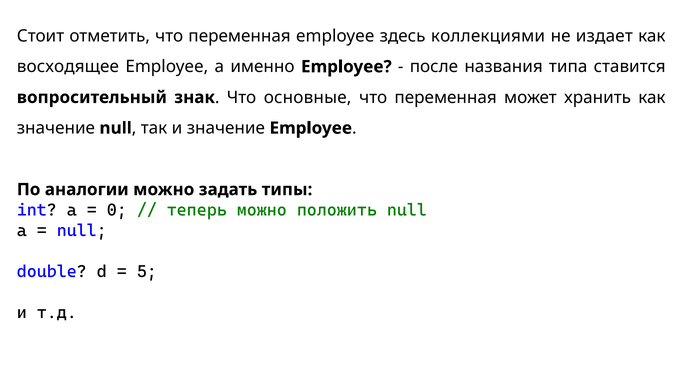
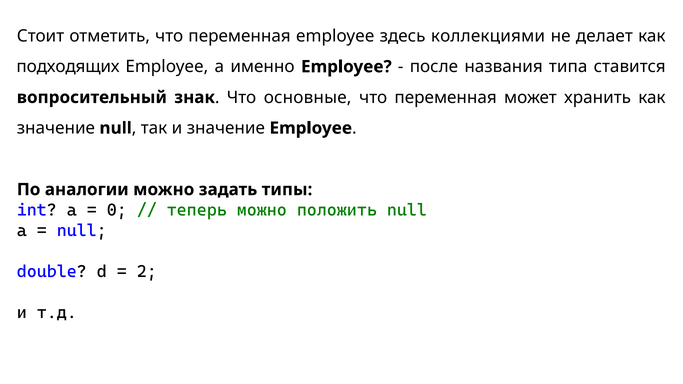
издает: издает -> делает
восходящее: восходящее -> подходящих
5: 5 -> 2
